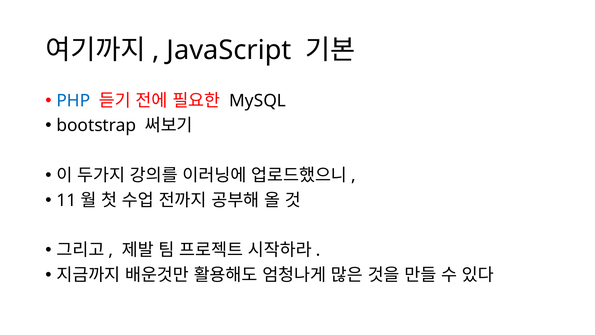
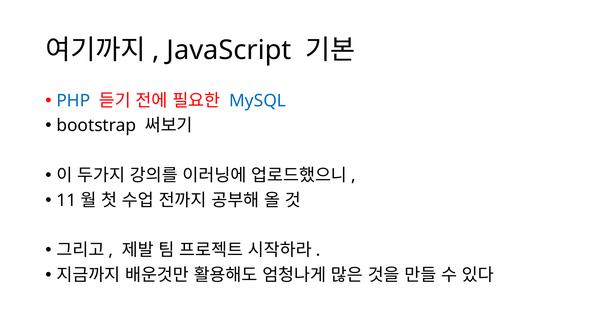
MySQL colour: black -> blue
